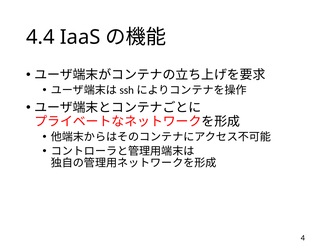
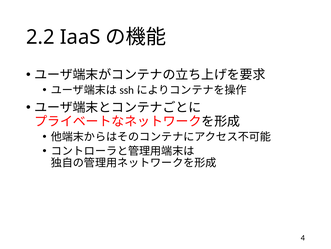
4.4: 4.4 -> 2.2
